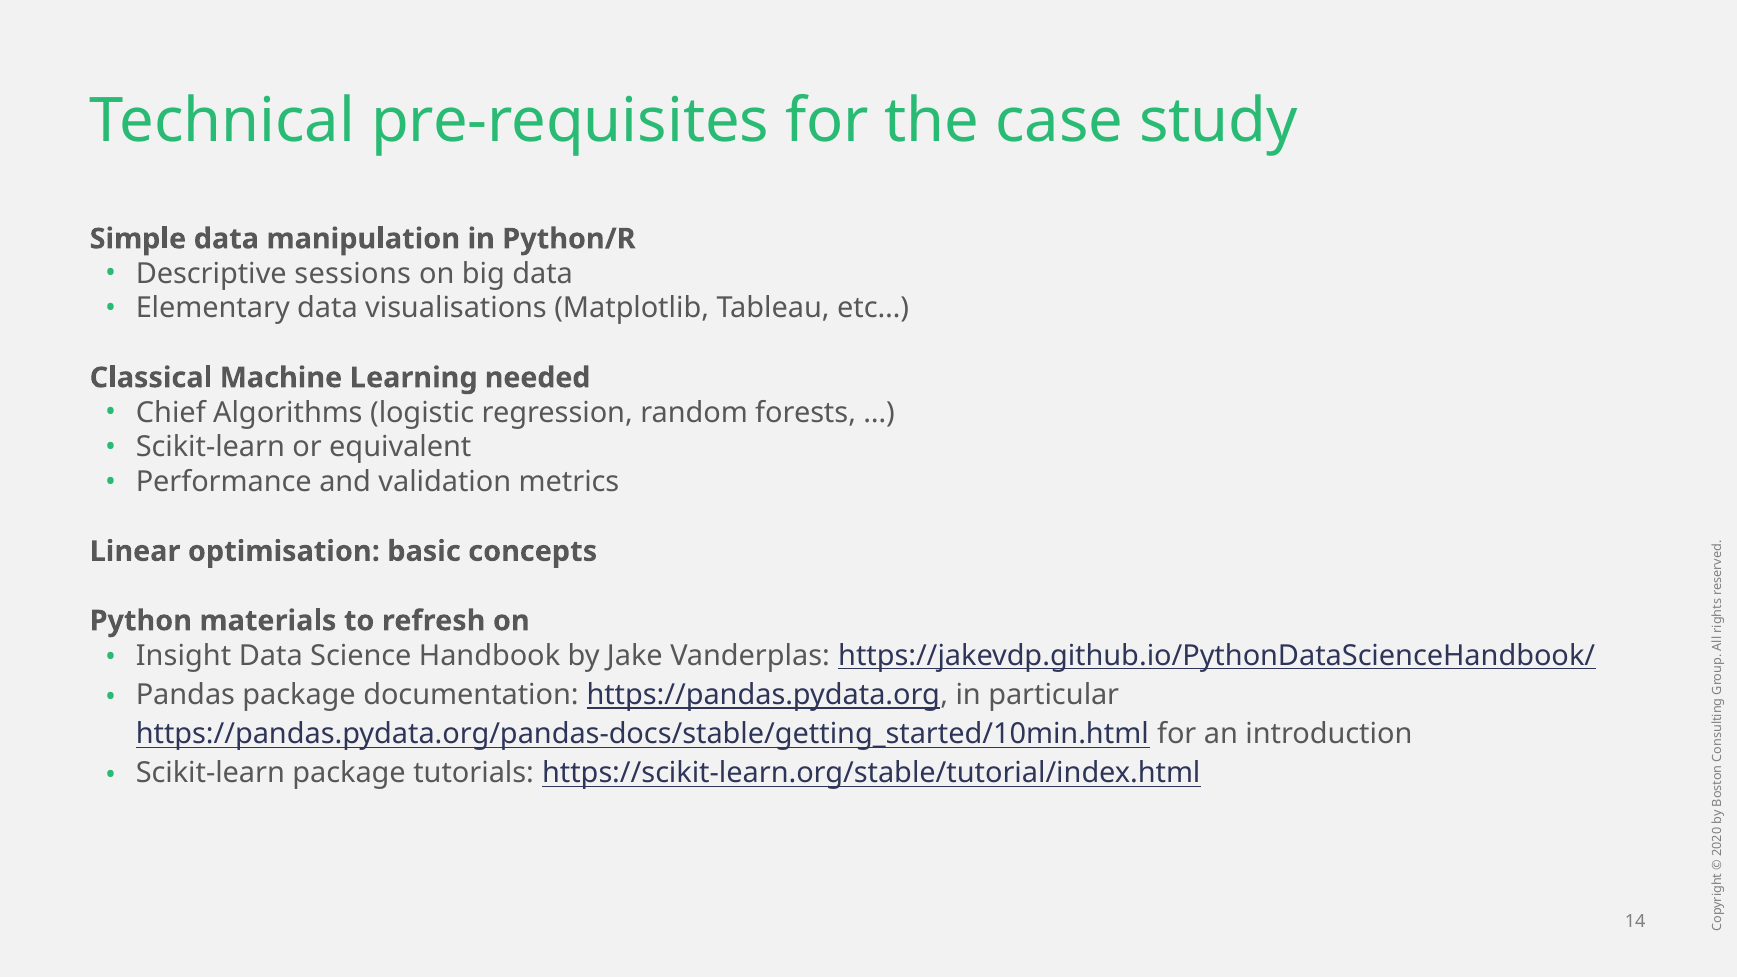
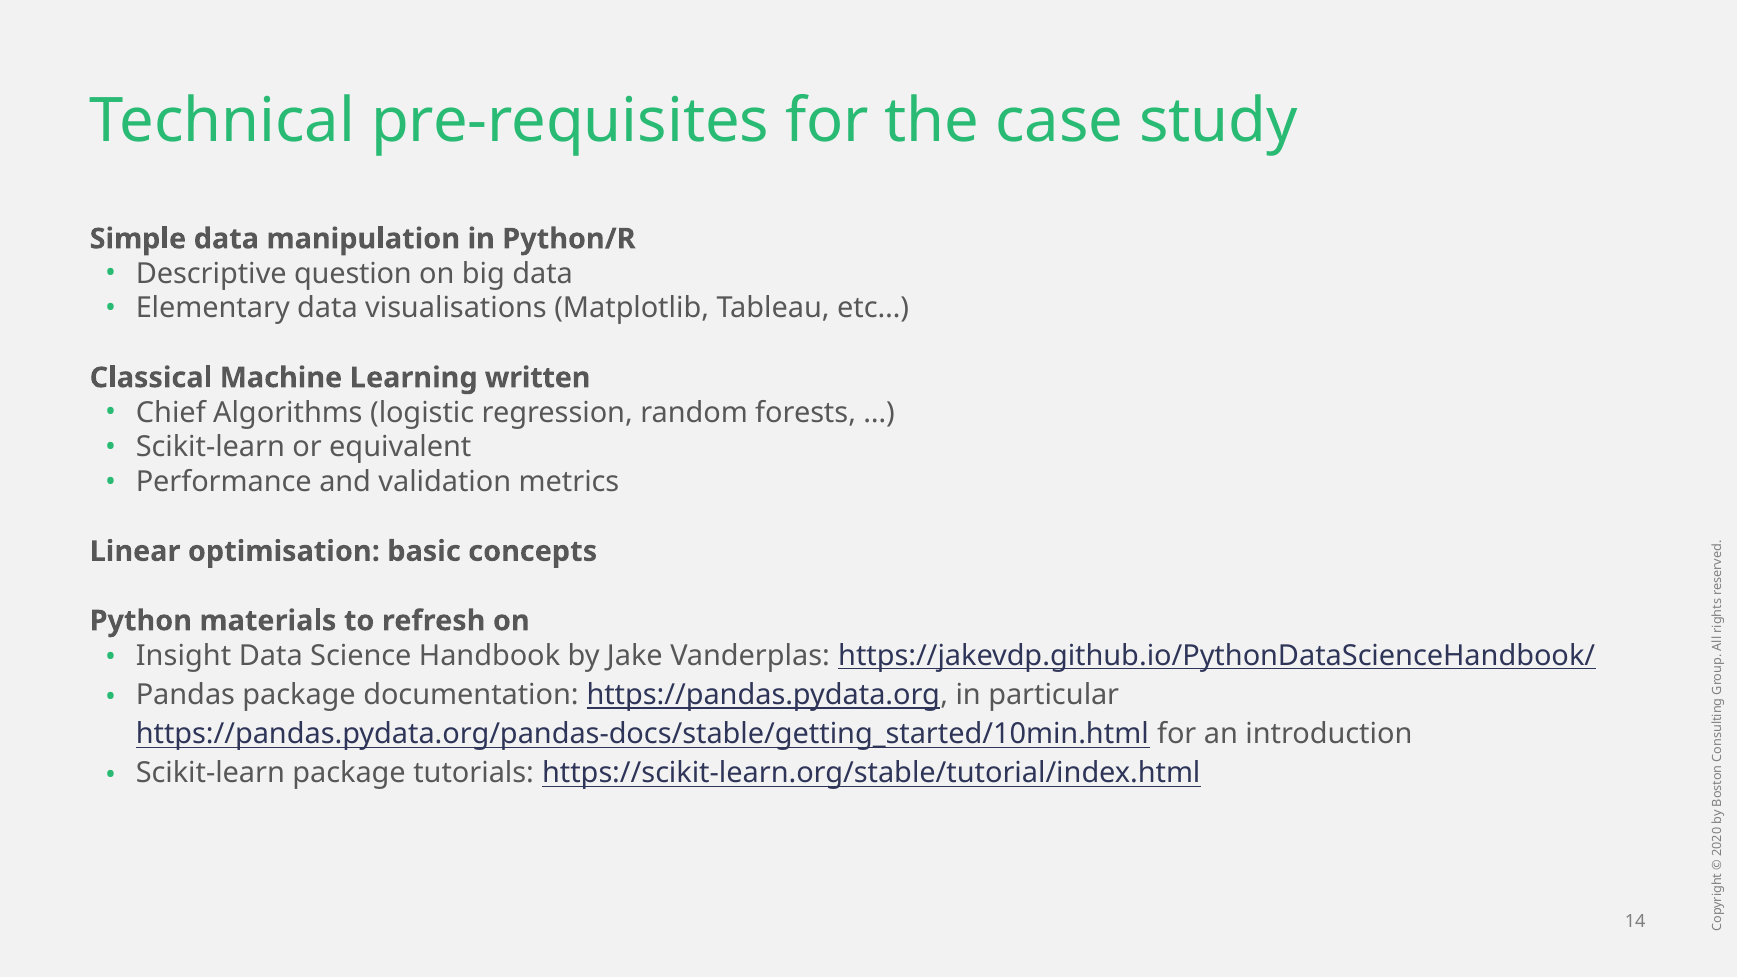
sessions: sessions -> question
needed: needed -> written
